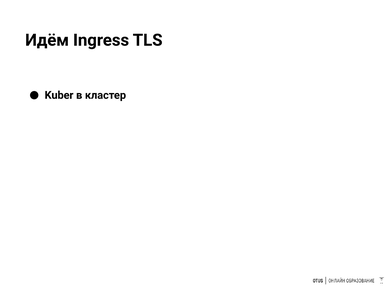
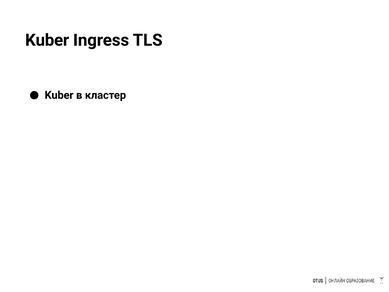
Идём at (47, 40): Идём -> Kuber
